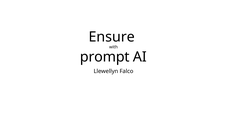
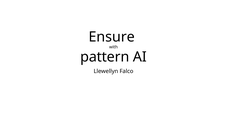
prompt: prompt -> pattern
